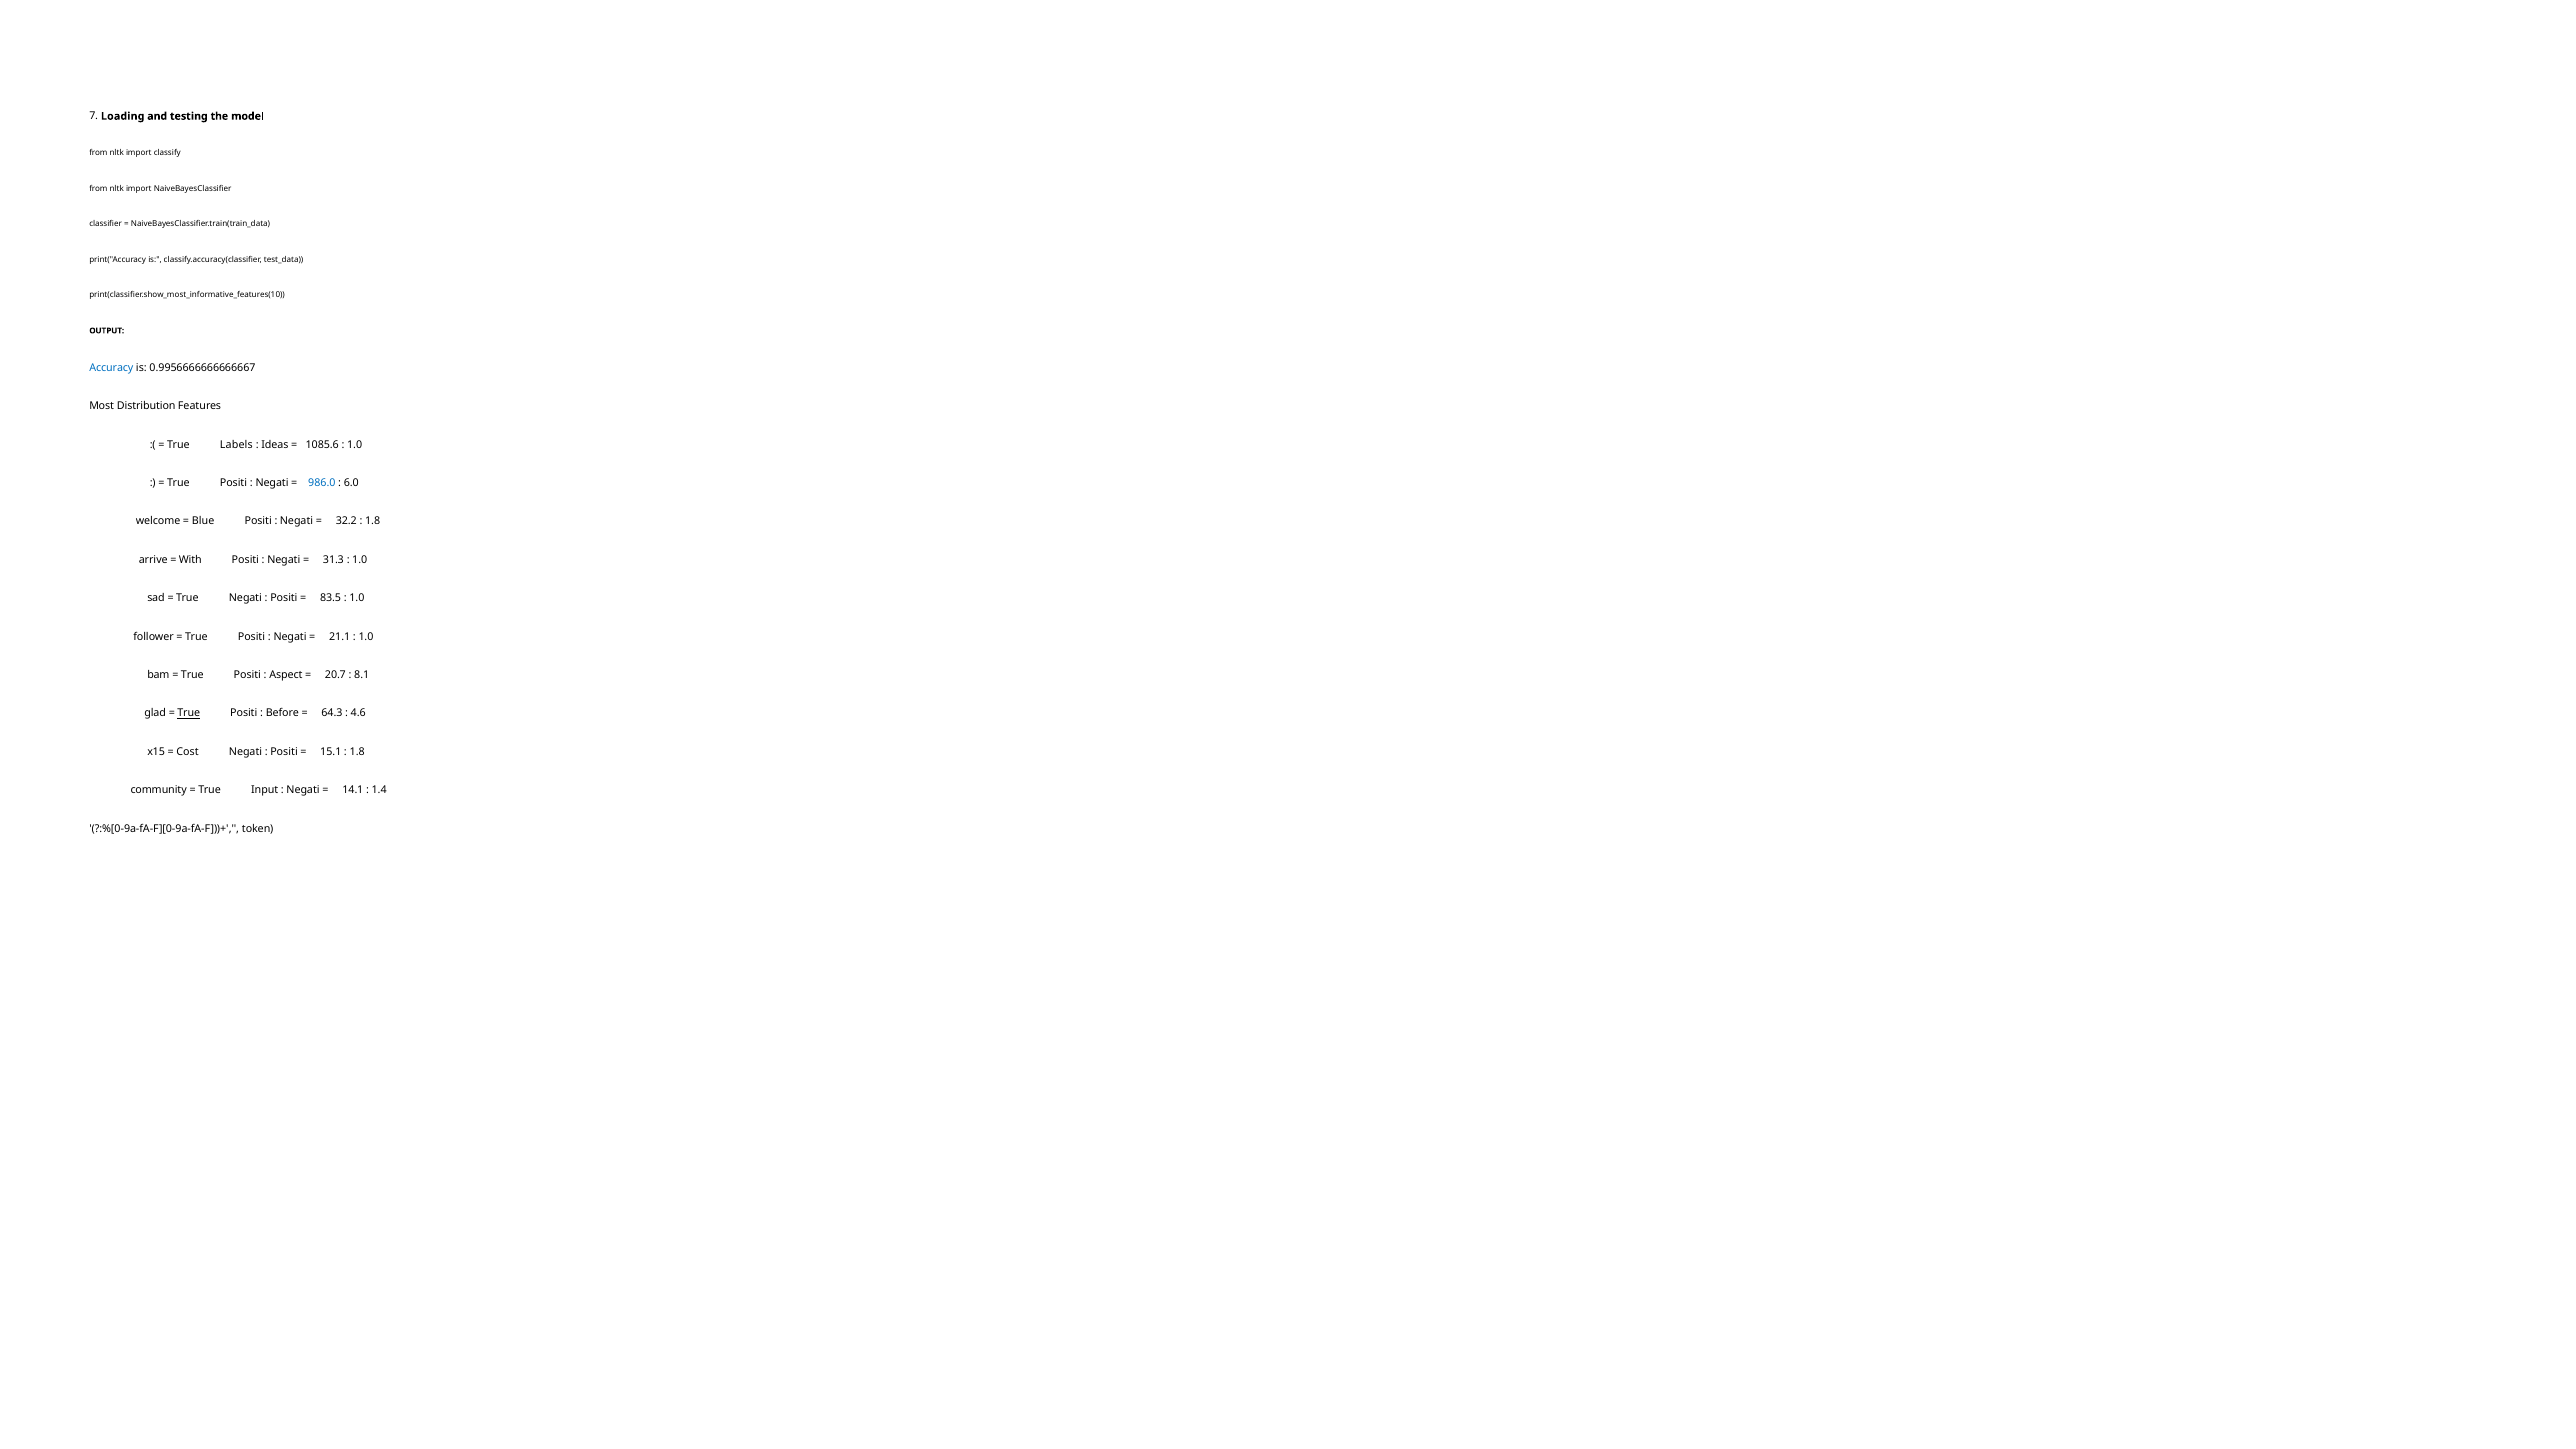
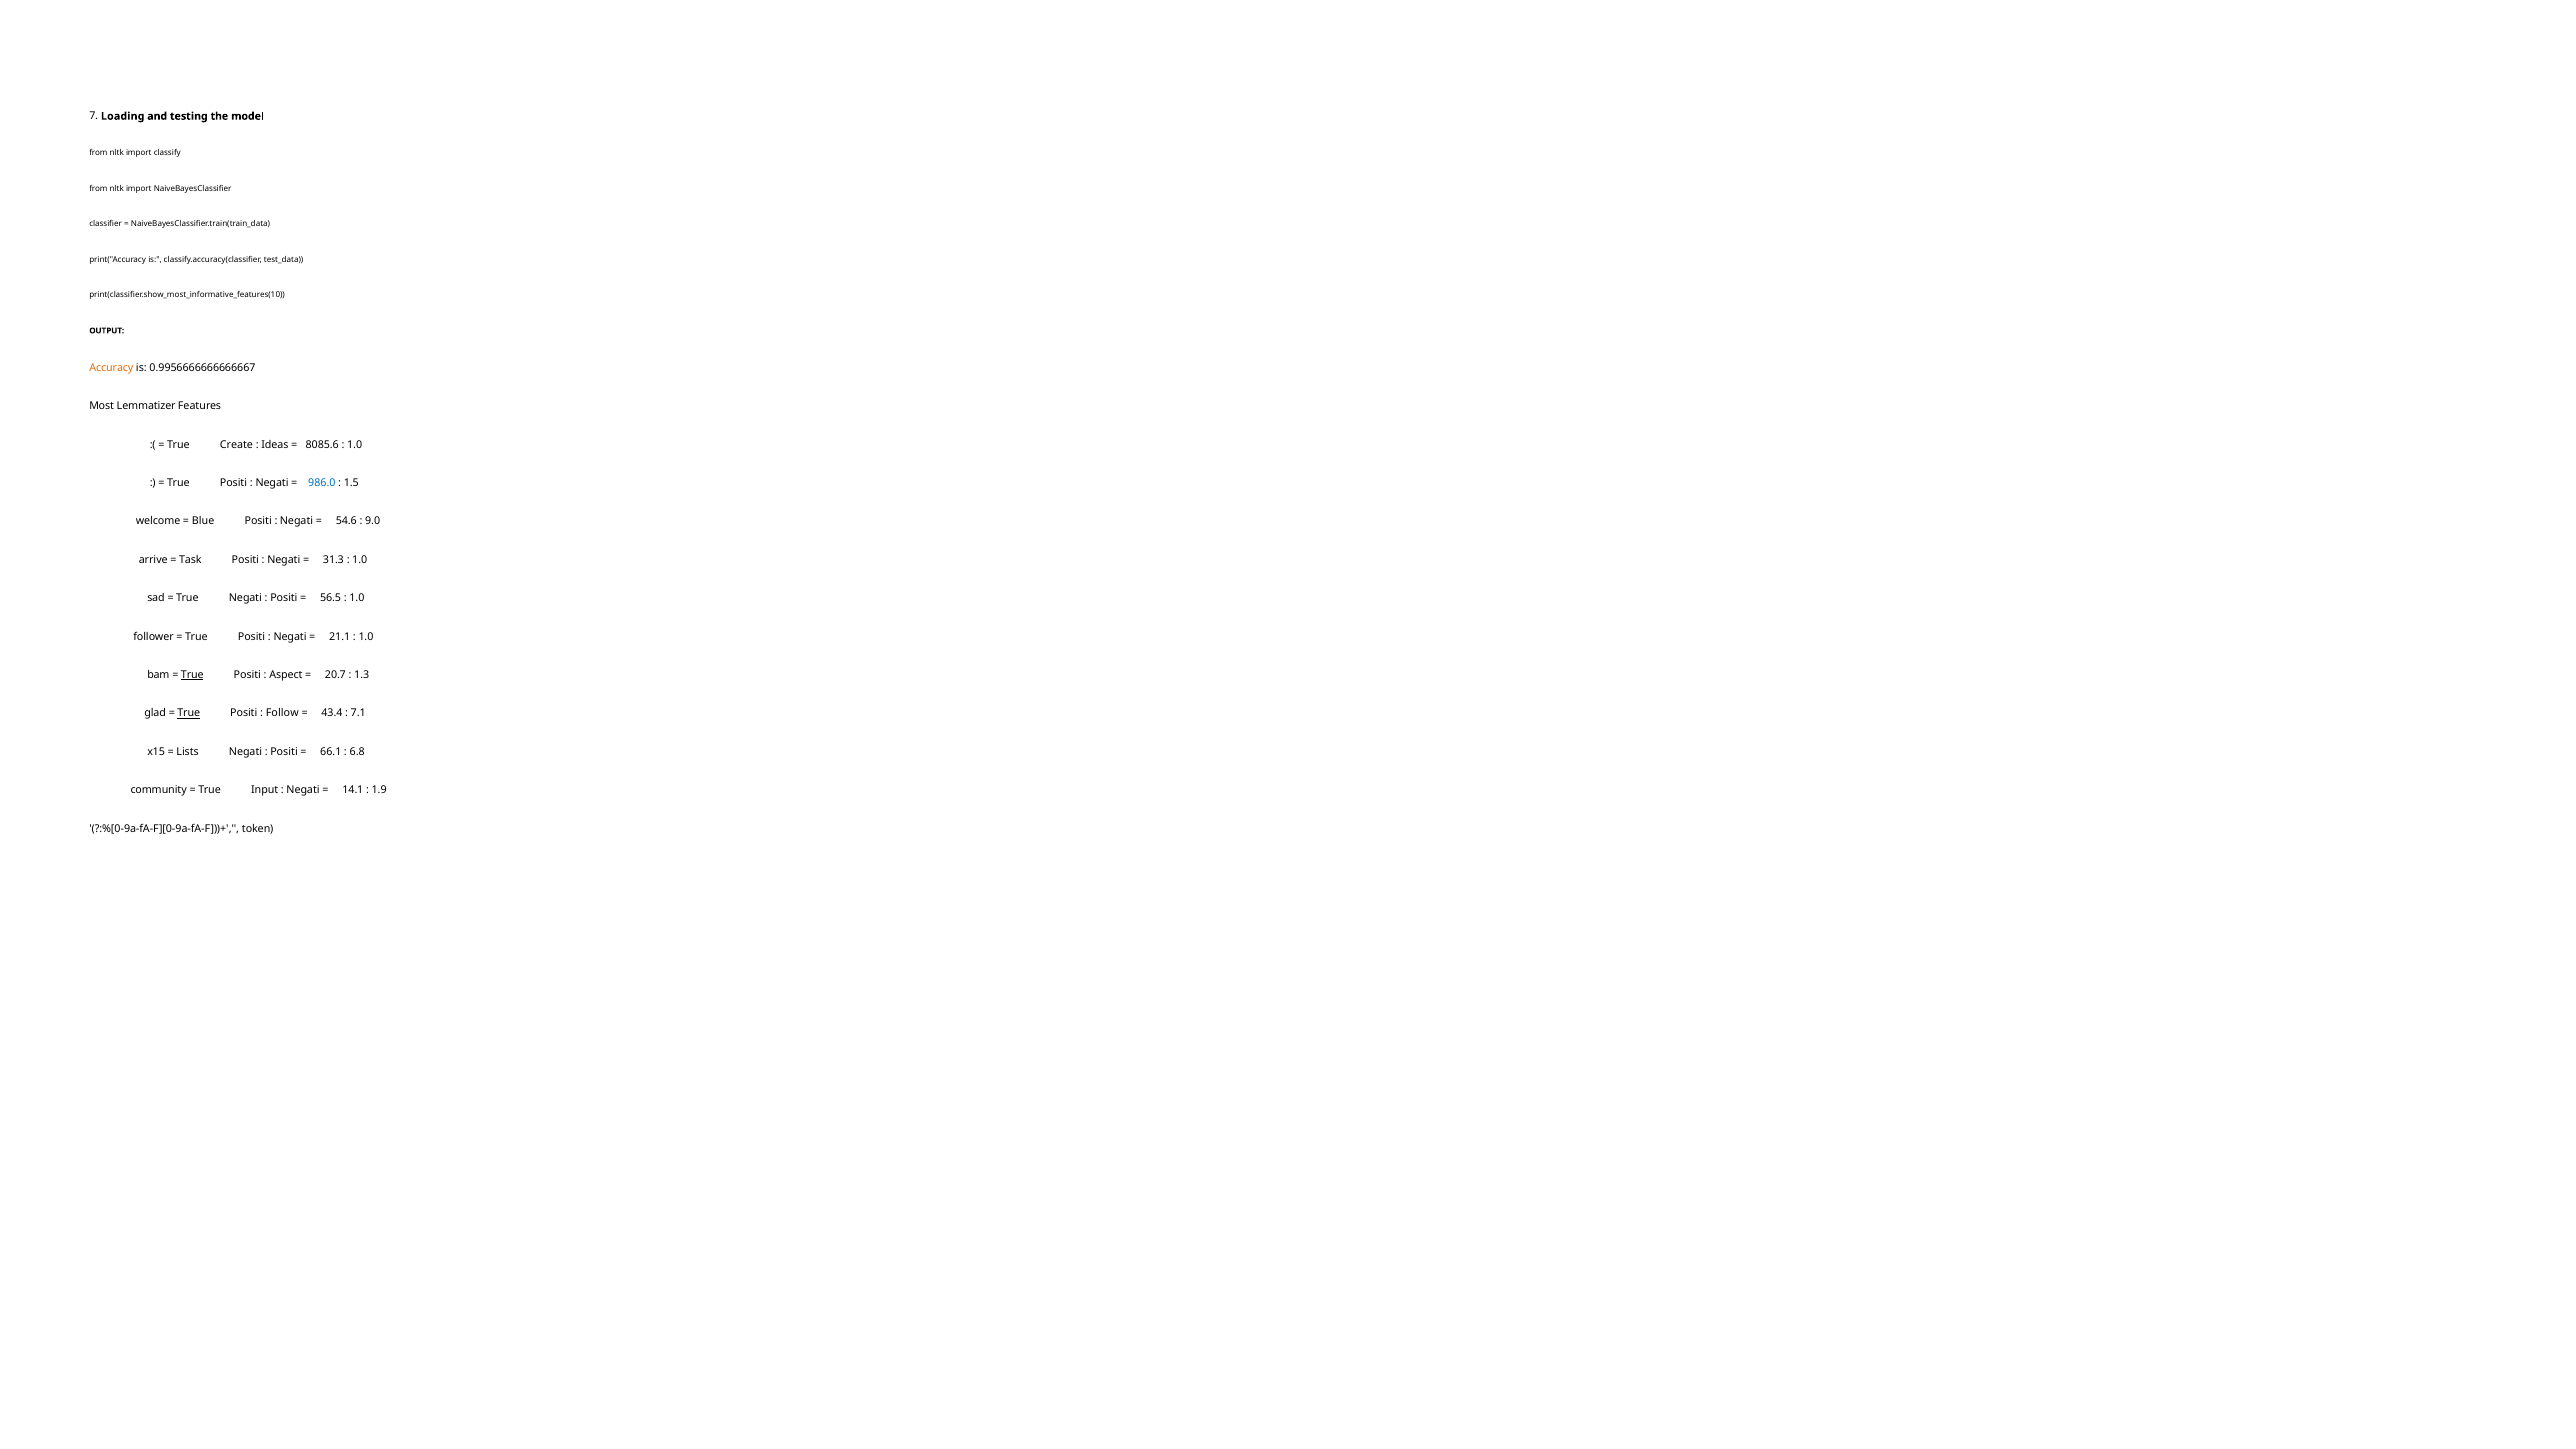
Accuracy colour: blue -> orange
Distribution: Distribution -> Lemmatizer
Labels: Labels -> Create
1085.6: 1085.6 -> 8085.6
6.0: 6.0 -> 1.5
32.2: 32.2 -> 54.6
1.8 at (373, 521): 1.8 -> 9.0
With: With -> Task
83.5: 83.5 -> 56.5
True at (192, 675) underline: none -> present
8.1: 8.1 -> 1.3
Before: Before -> Follow
64.3: 64.3 -> 43.4
4.6: 4.6 -> 7.1
Cost: Cost -> Lists
15.1: 15.1 -> 66.1
1.8 at (357, 752): 1.8 -> 6.8
1.4: 1.4 -> 1.9
